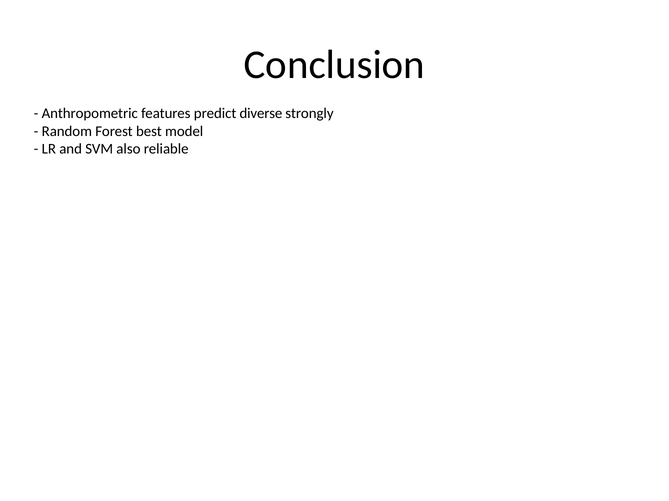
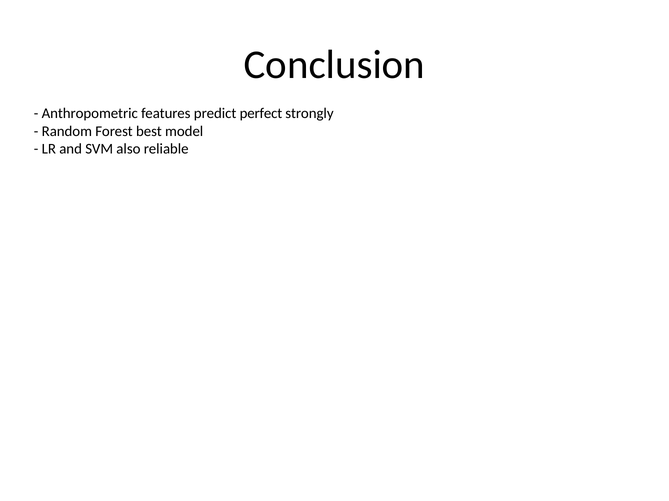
diverse: diverse -> perfect
